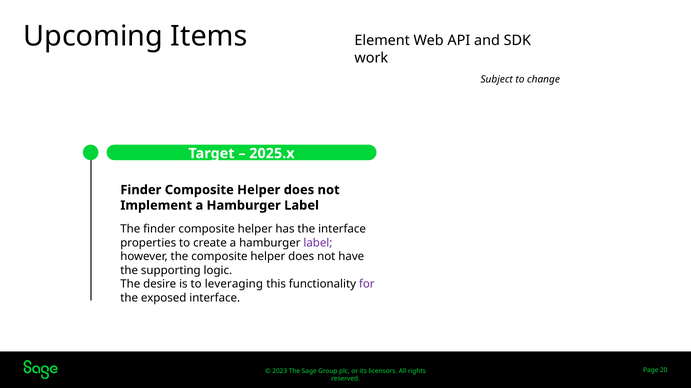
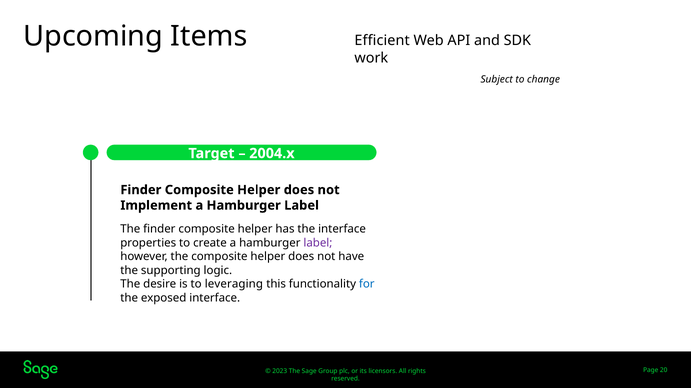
Element: Element -> Efficient
2025.x: 2025.x -> 2004.x
for colour: purple -> blue
